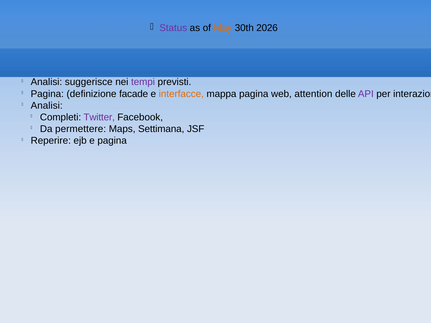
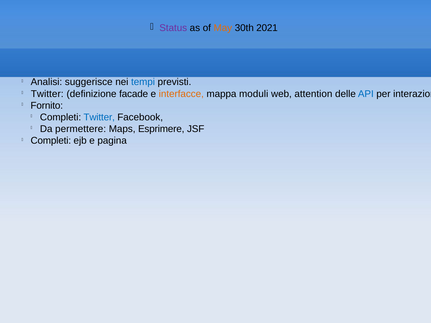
2026: 2026 -> 2021
tempi colour: purple -> blue
Pagina at (47, 94): Pagina -> Twitter
mappa pagina: pagina -> moduli
API at (366, 94) colour: purple -> blue
Analisi at (47, 106): Analisi -> Fornito
Twitter at (99, 117) colour: purple -> blue
Settimana: Settimana -> Esprimere
Reperire at (51, 141): Reperire -> Completi
